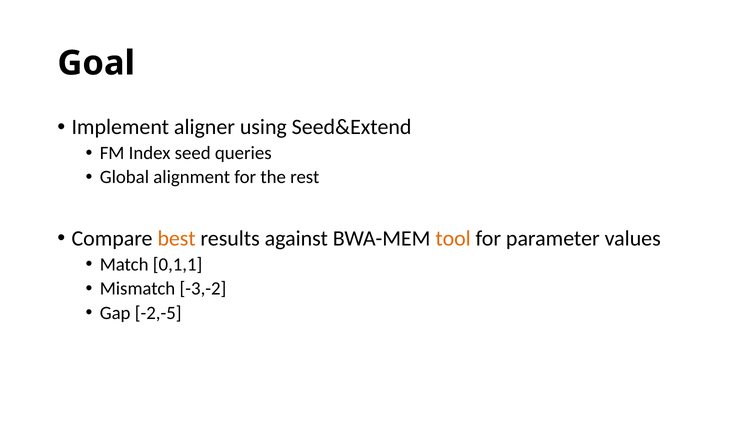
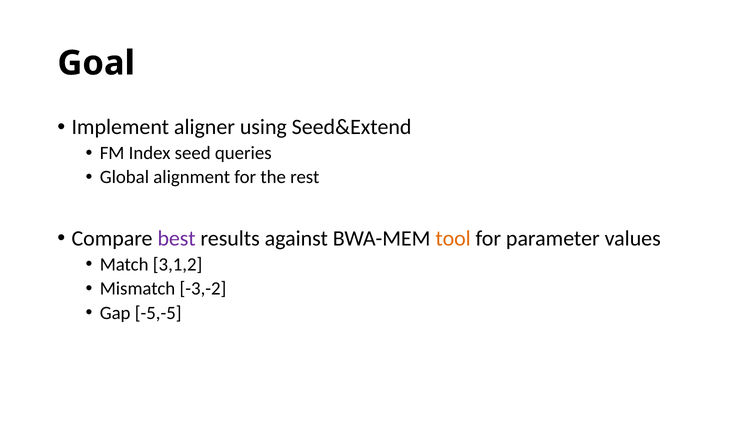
best colour: orange -> purple
0,1,1: 0,1,1 -> 3,1,2
-2,-5: -2,-5 -> -5,-5
